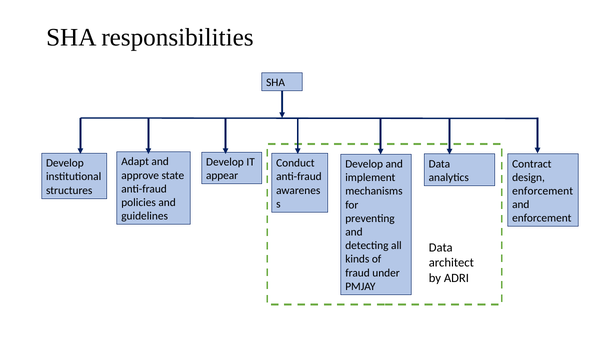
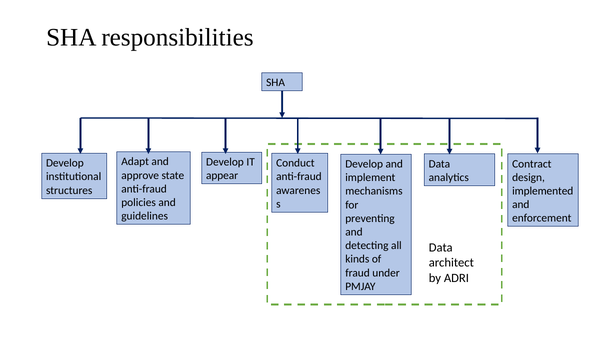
enforcement at (543, 191): enforcement -> implemented
